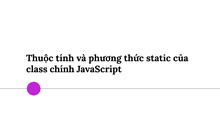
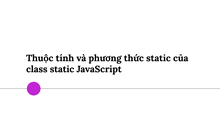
class chính: chính -> static
